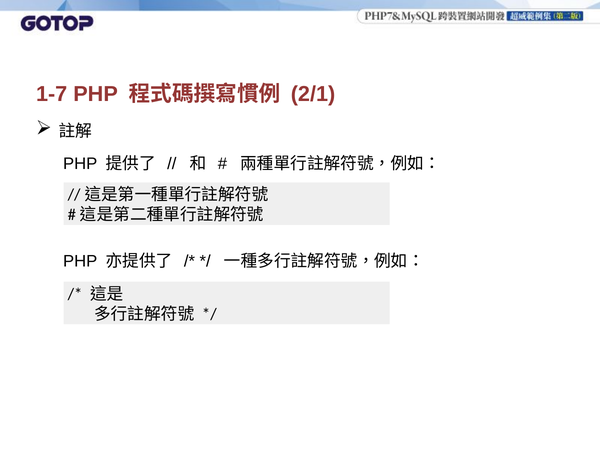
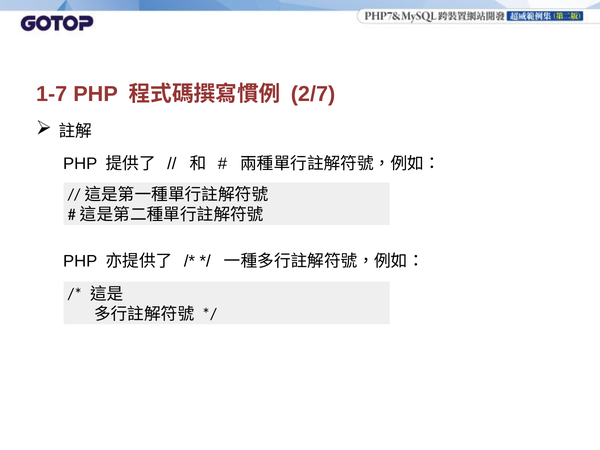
2/1: 2/1 -> 2/7
